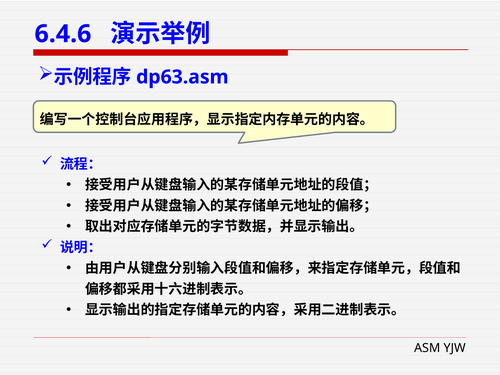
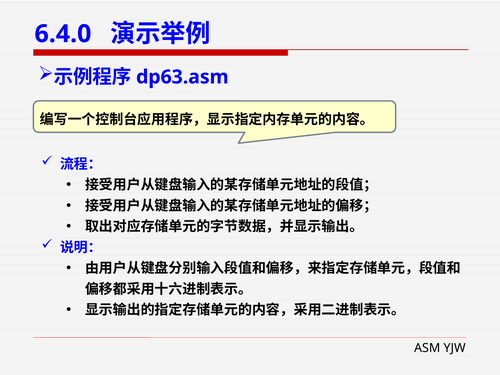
6.4.6: 6.4.6 -> 6.4.0
